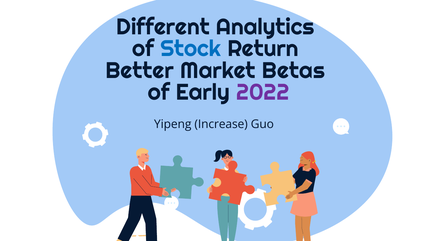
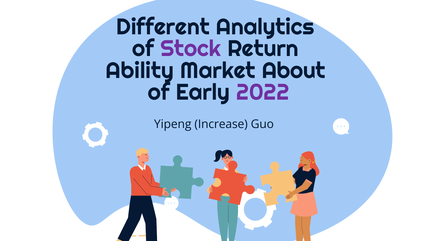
Stock colour: blue -> purple
Better: Better -> Ability
Betas: Betas -> About
